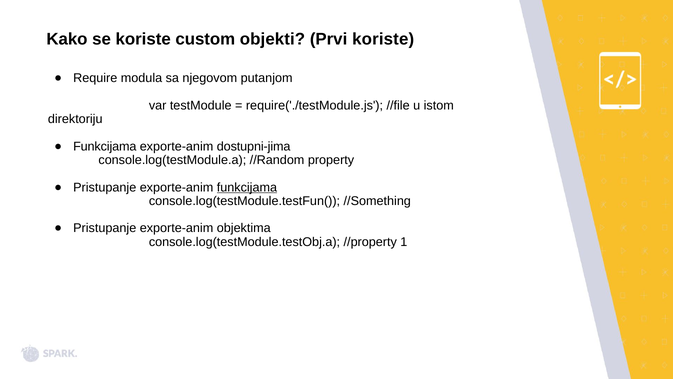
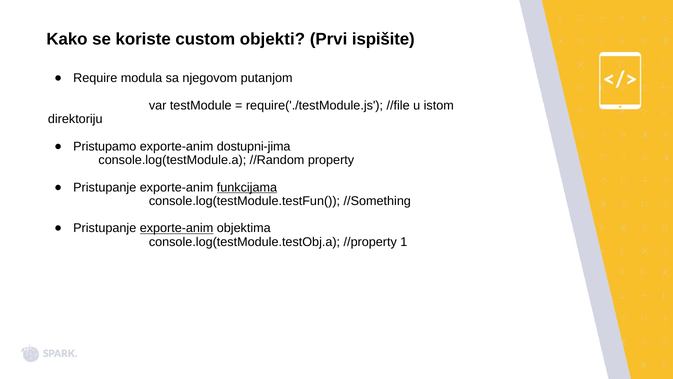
Prvi koriste: koriste -> ispišite
Funkcijama at (105, 146): Funkcijama -> Pristupamo
exporte-anim at (177, 228) underline: none -> present
